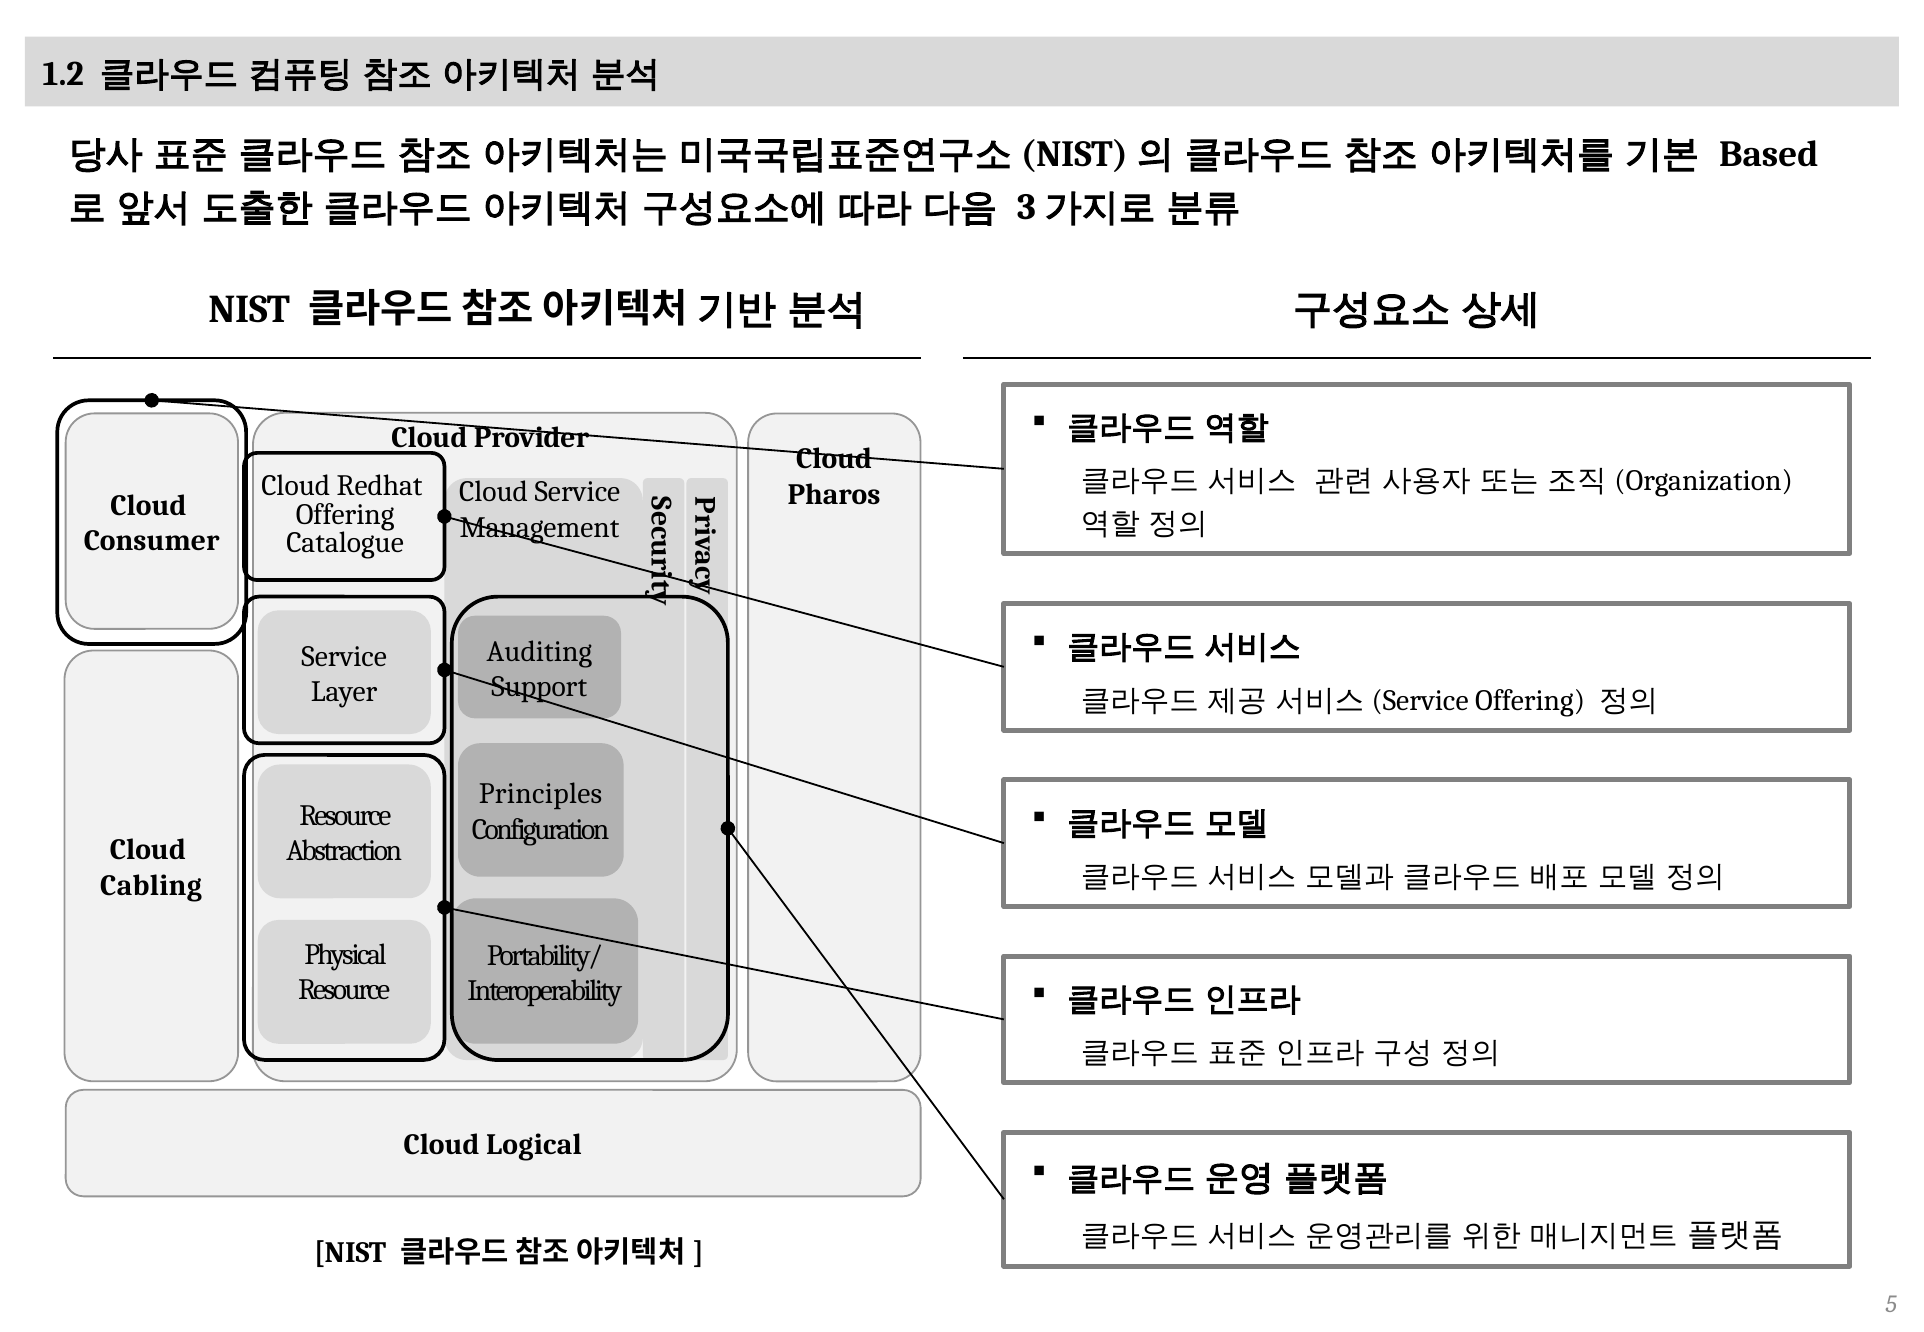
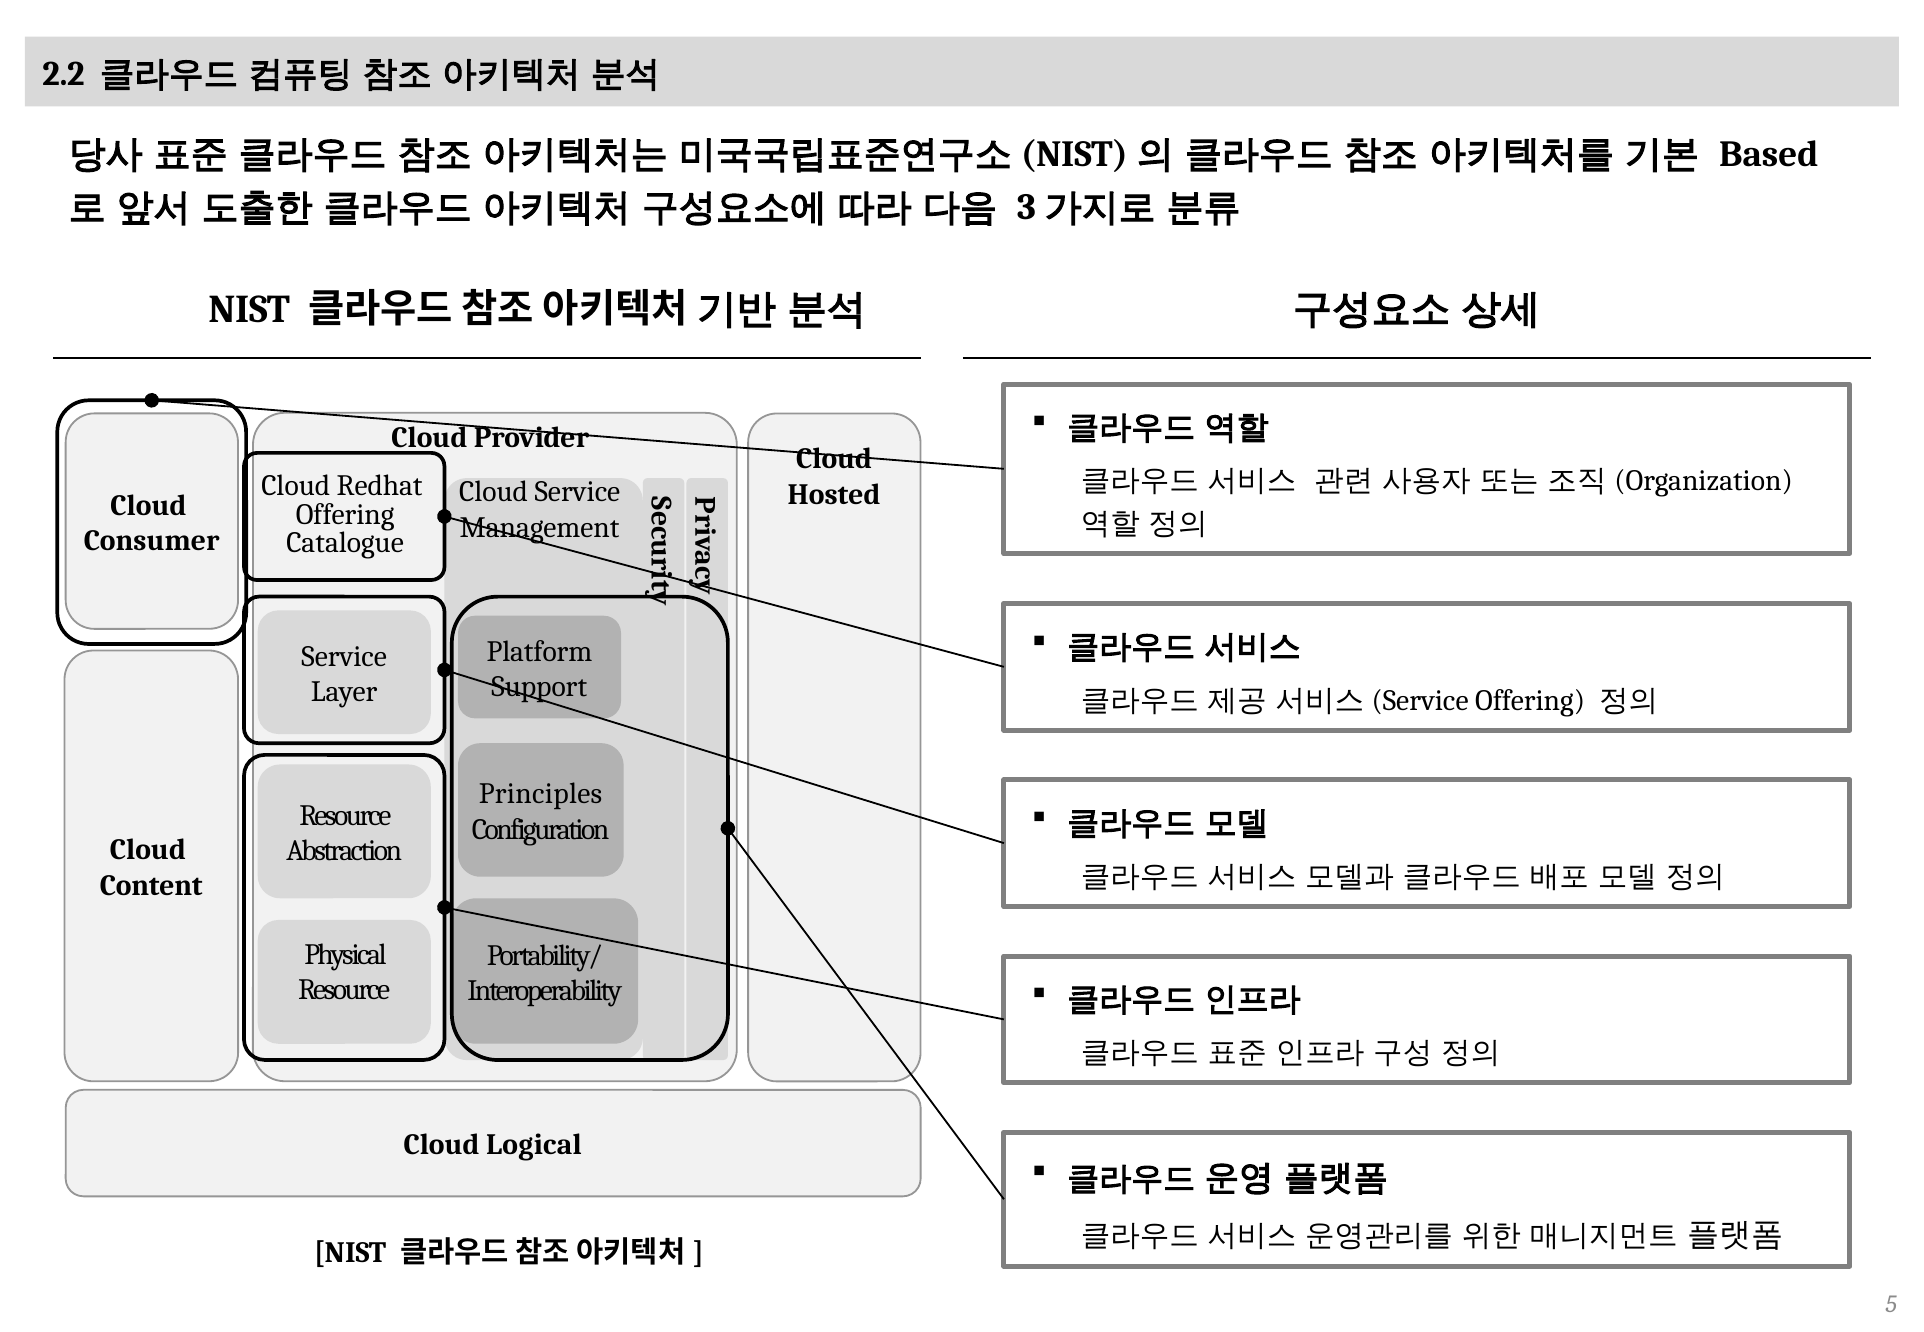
1.2: 1.2 -> 2.2
Pharos: Pharos -> Hosted
Auditing: Auditing -> Platform
Cabling: Cabling -> Content
